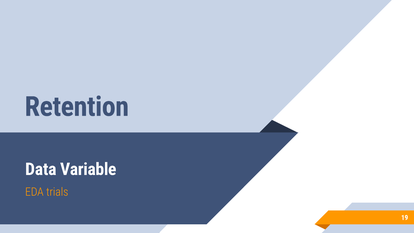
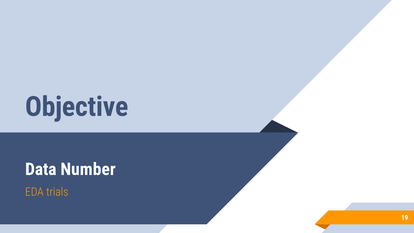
Retention: Retention -> Objective
Variable: Variable -> Number
